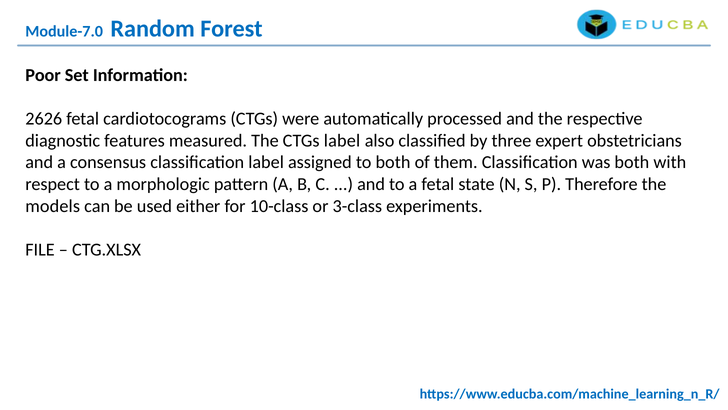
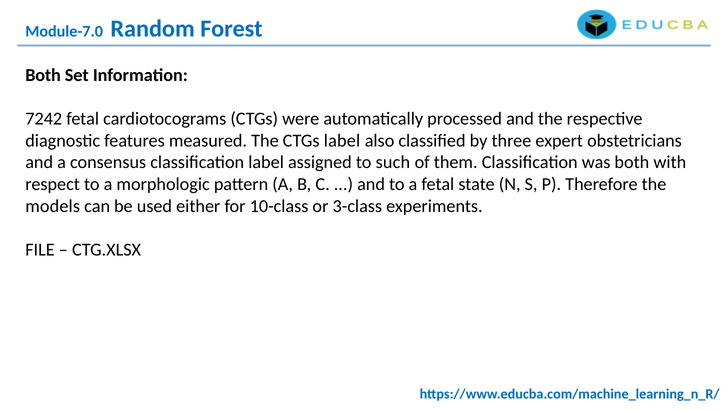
Poor at (43, 75): Poor -> Both
2626: 2626 -> 7242
to both: both -> such
